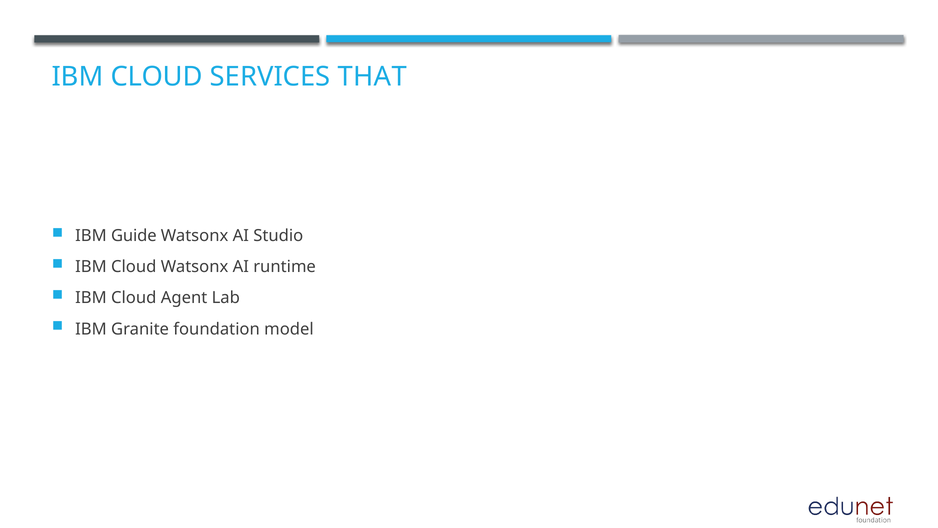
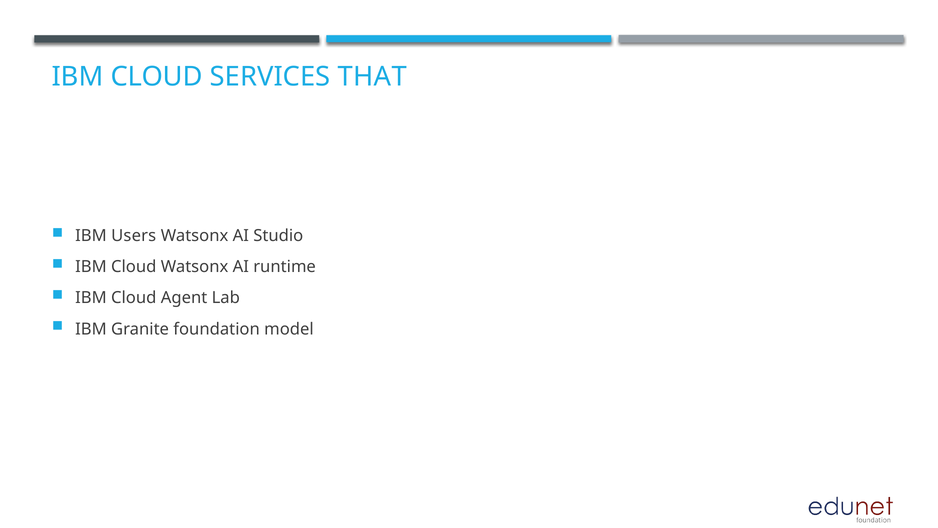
Guide: Guide -> Users
